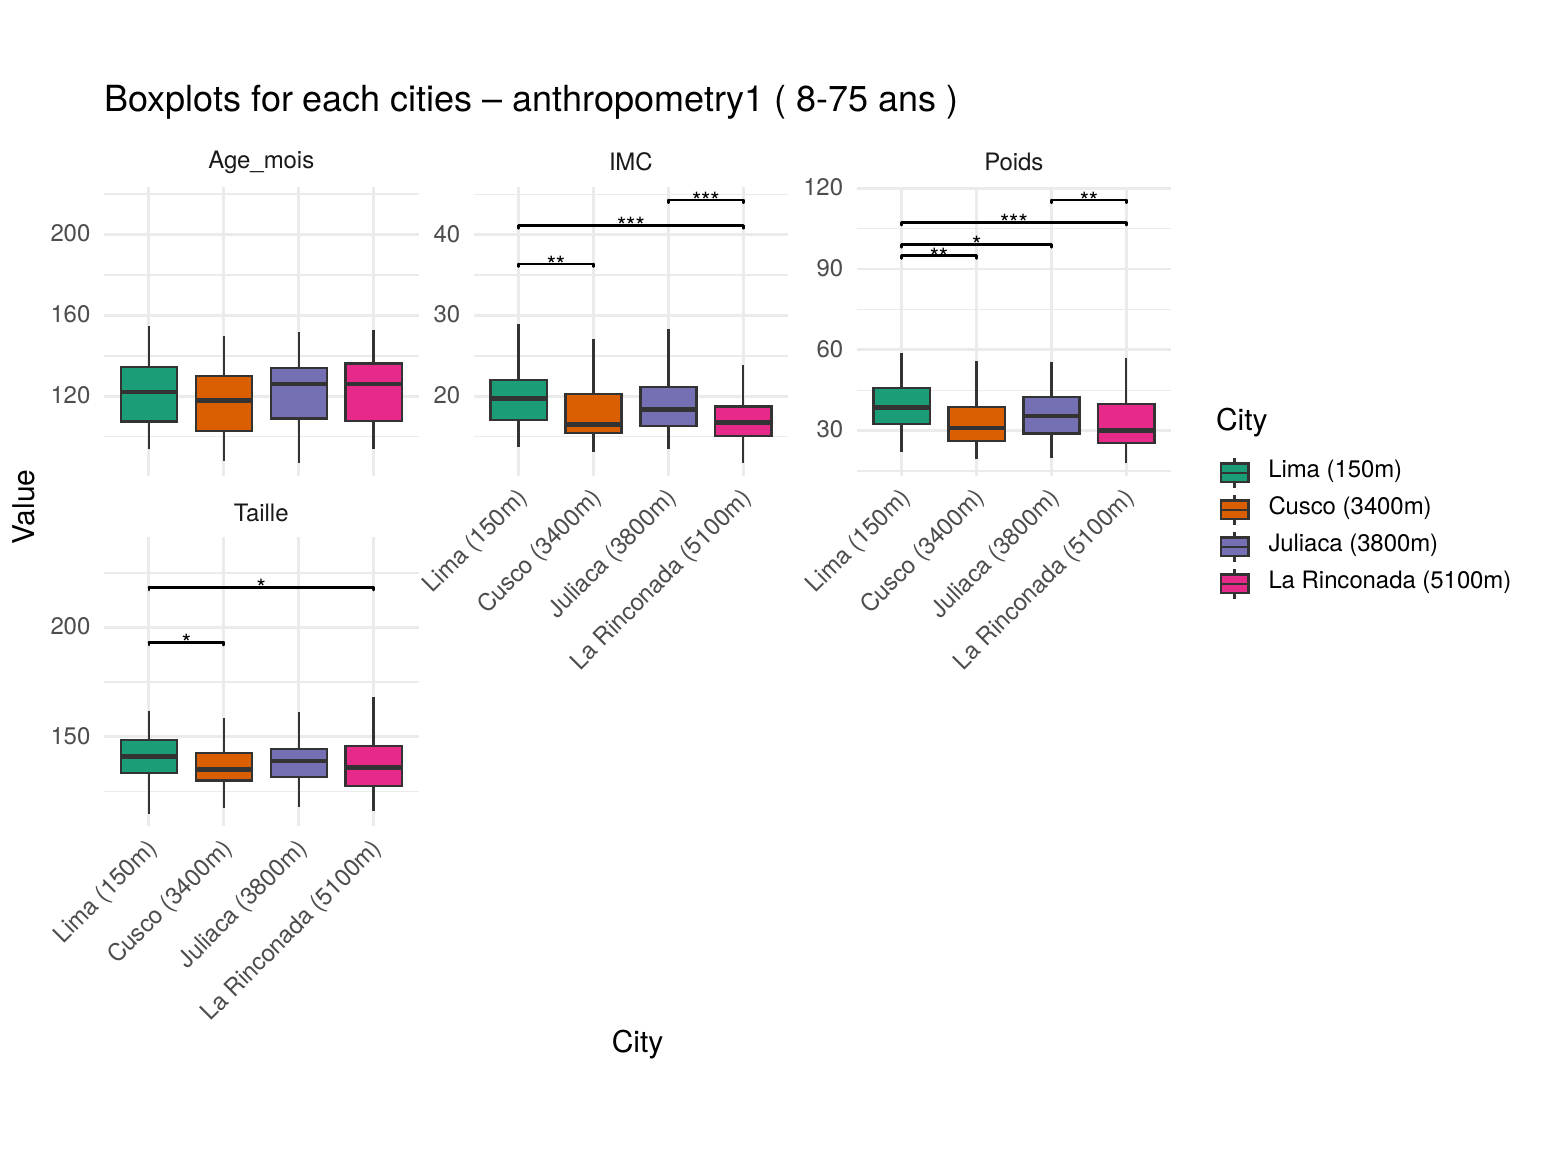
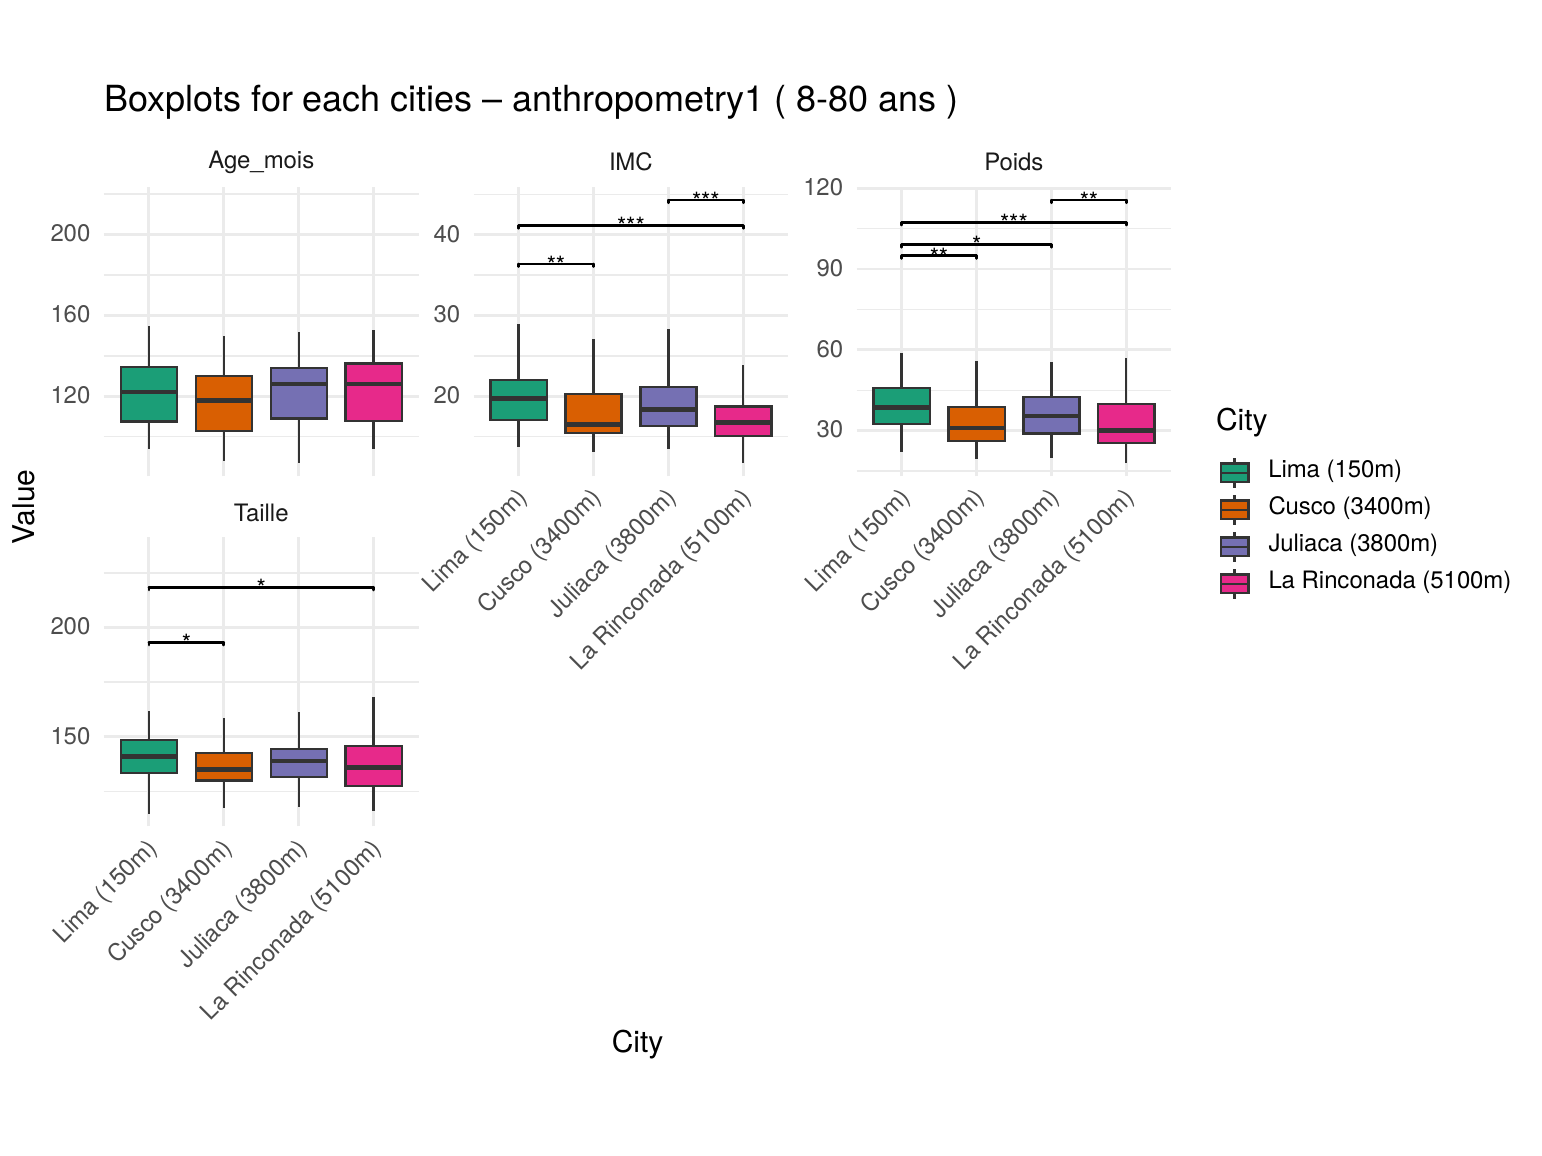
8-75: 8-75 -> 8-80
